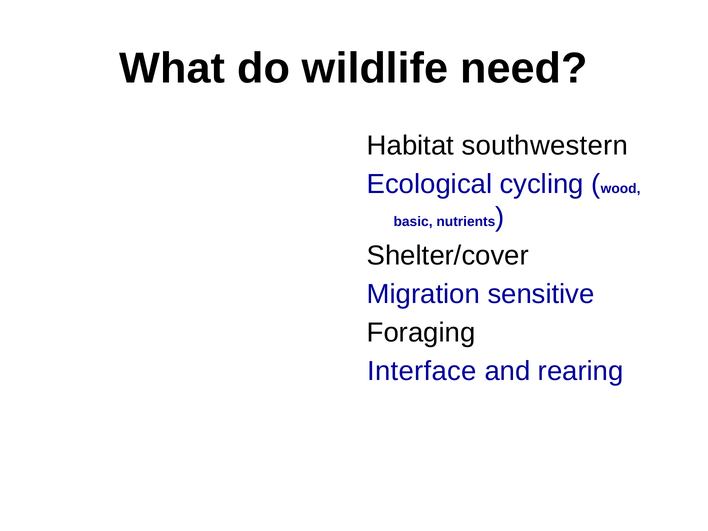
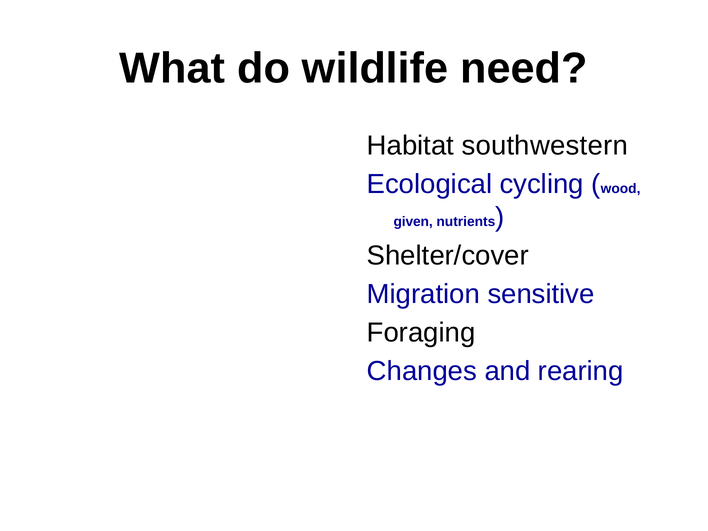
basic: basic -> given
Interface: Interface -> Changes
